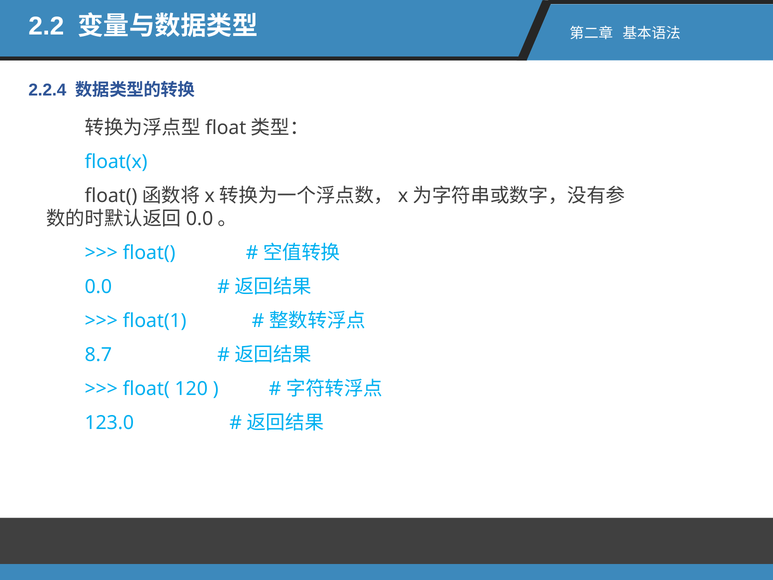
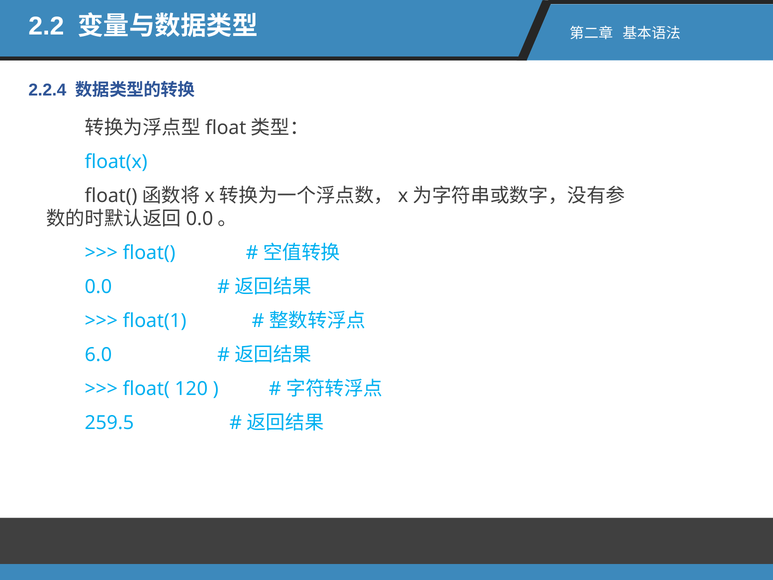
8.7: 8.7 -> 6.0
123.0: 123.0 -> 259.5
